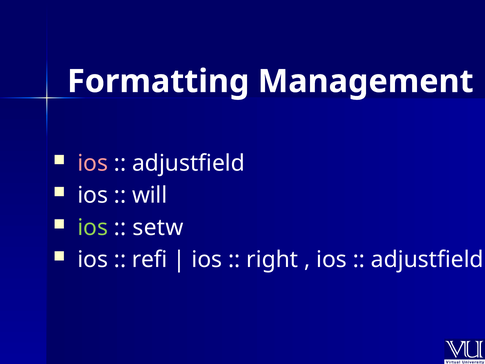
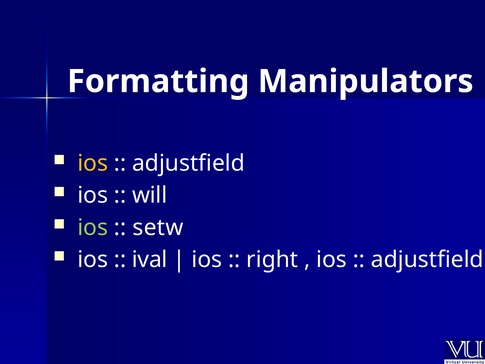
Management: Management -> Manipulators
ios at (93, 163) colour: pink -> yellow
refi: refi -> ival
